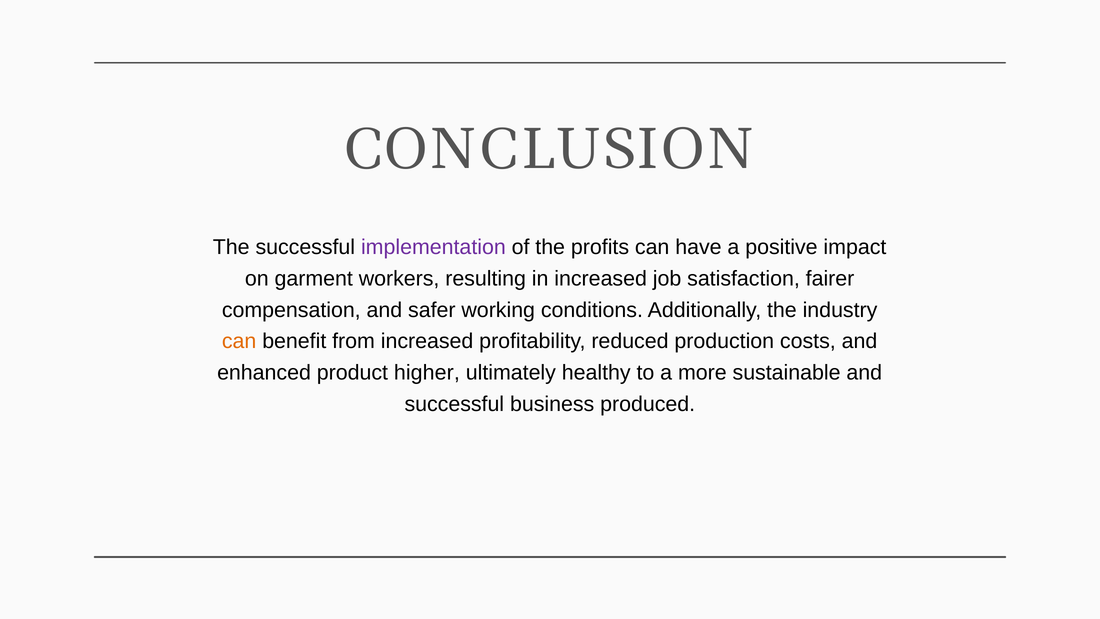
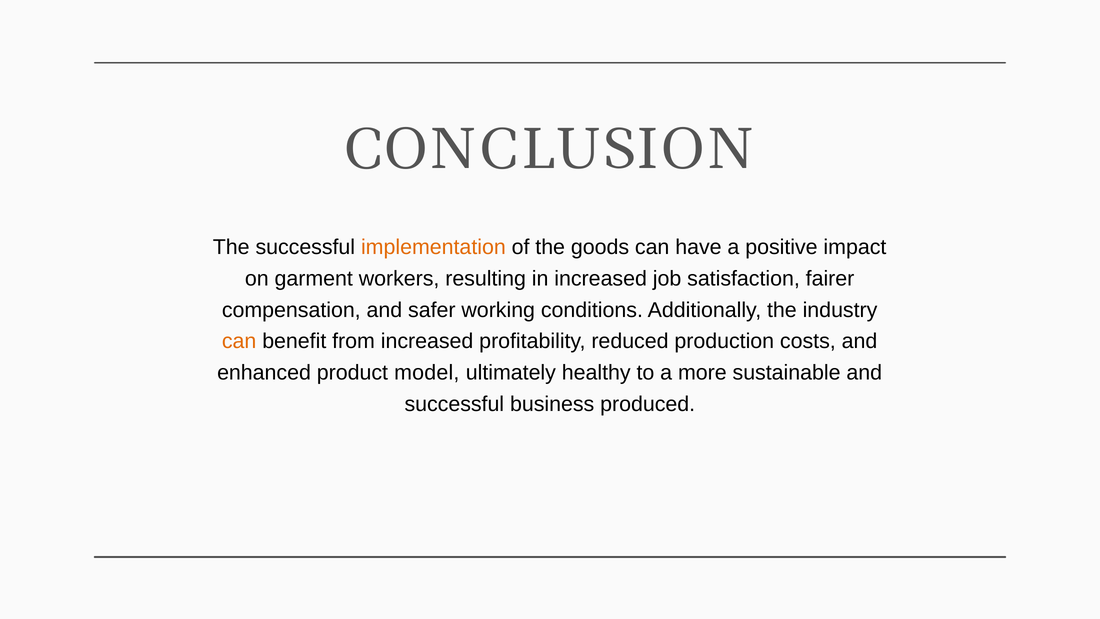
implementation colour: purple -> orange
profits: profits -> goods
higher: higher -> model
